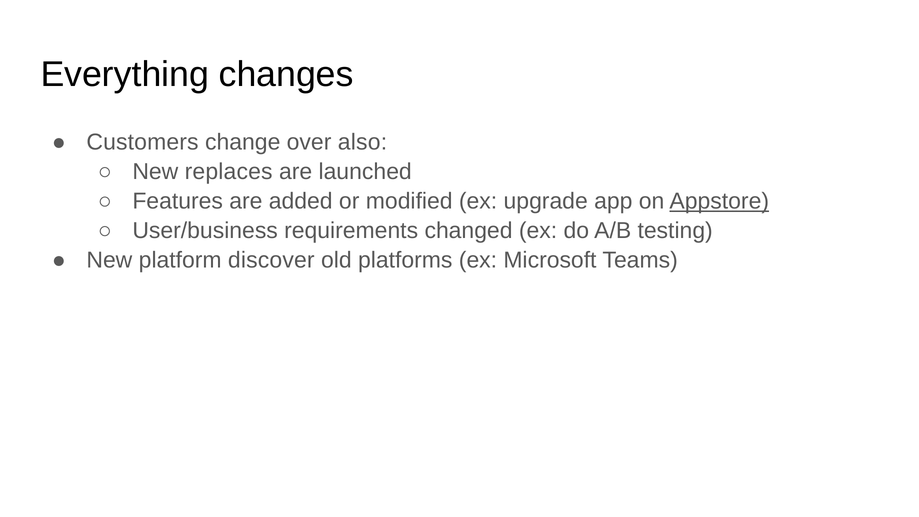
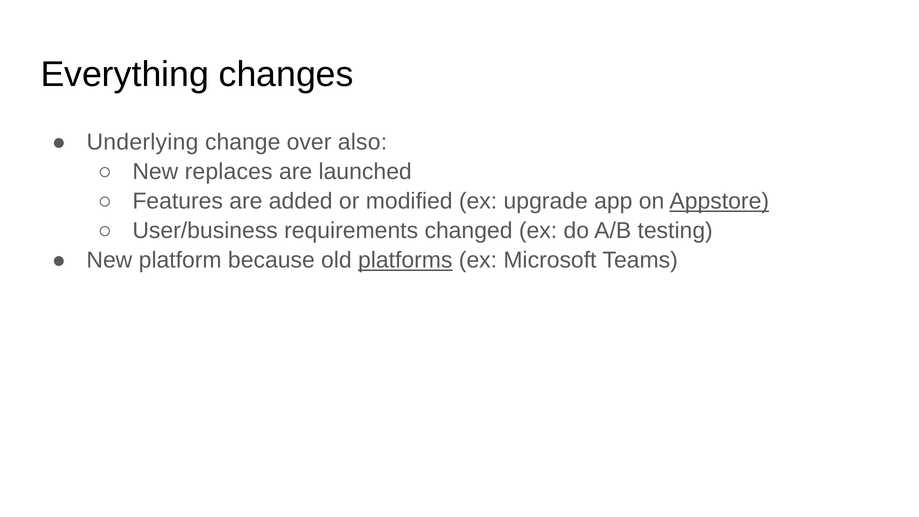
Customers: Customers -> Underlying
discover: discover -> because
platforms underline: none -> present
